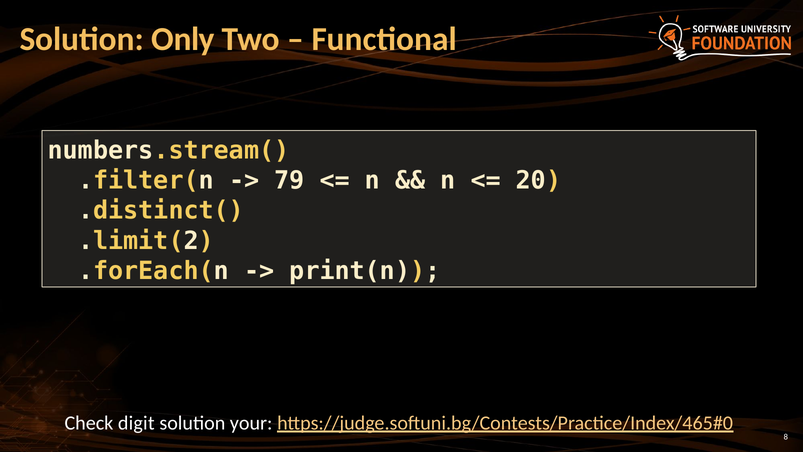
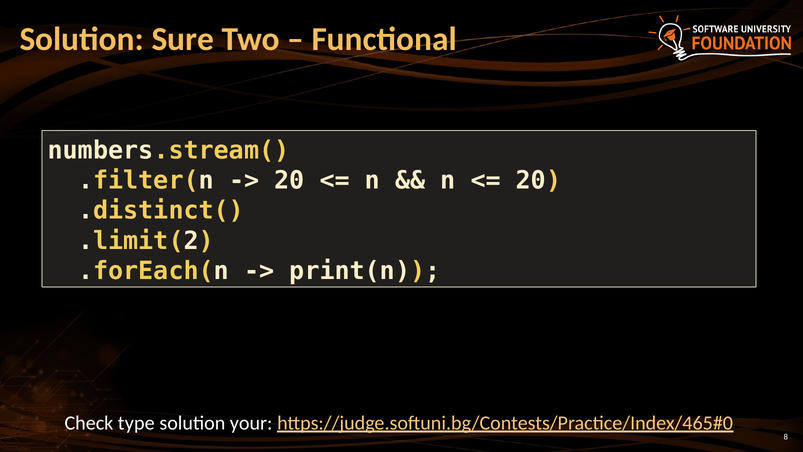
Only: Only -> Sure
79 at (289, 180): 79 -> 20
digit: digit -> type
